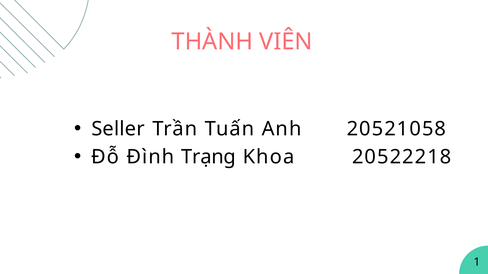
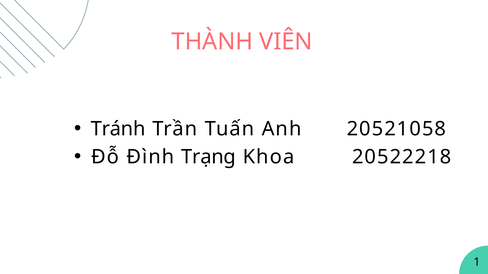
Seller: Seller -> Tránh
